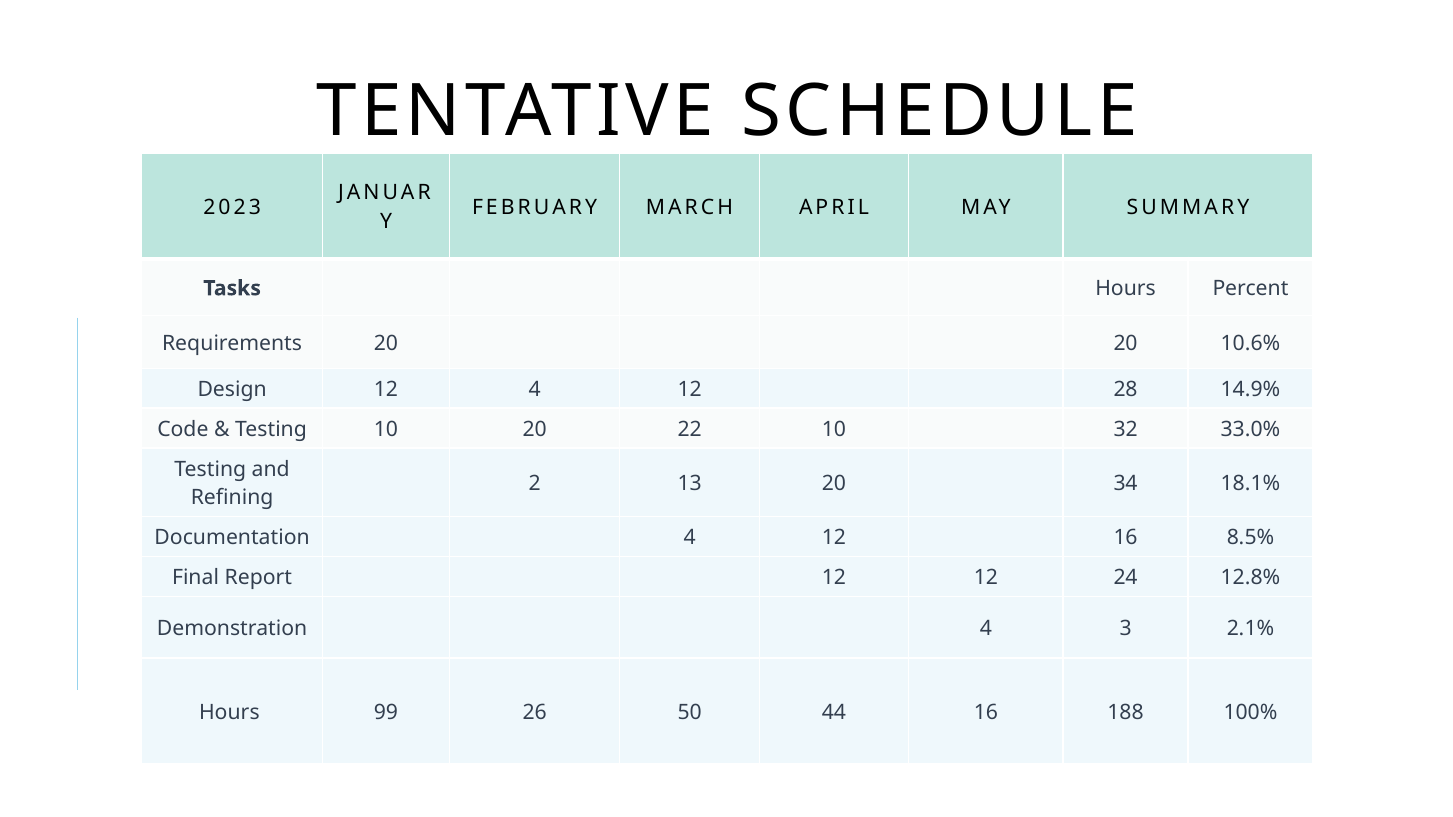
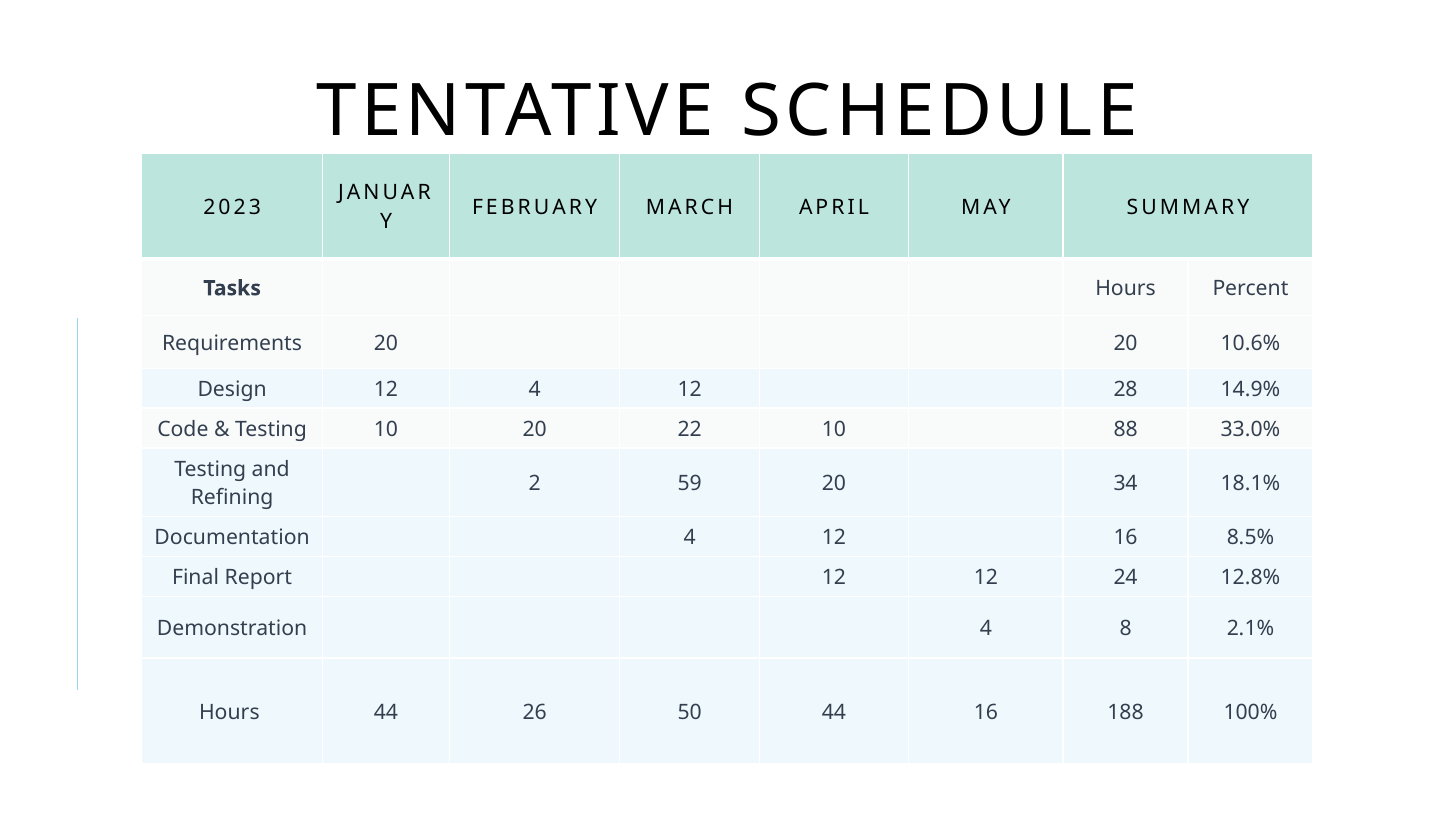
32: 32 -> 88
13: 13 -> 59
3: 3 -> 8
Hours 99: 99 -> 44
